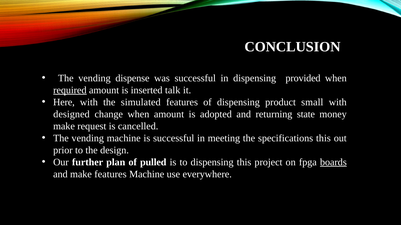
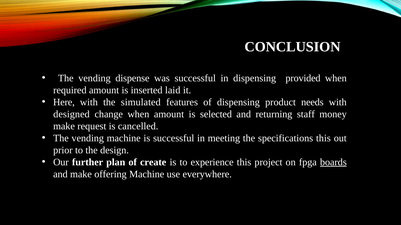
required underline: present -> none
talk: talk -> laid
small: small -> needs
adopted: adopted -> selected
state: state -> staff
pulled: pulled -> create
to dispensing: dispensing -> experience
make features: features -> offering
